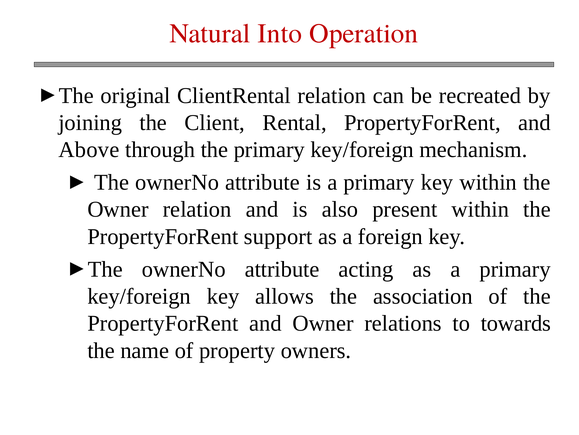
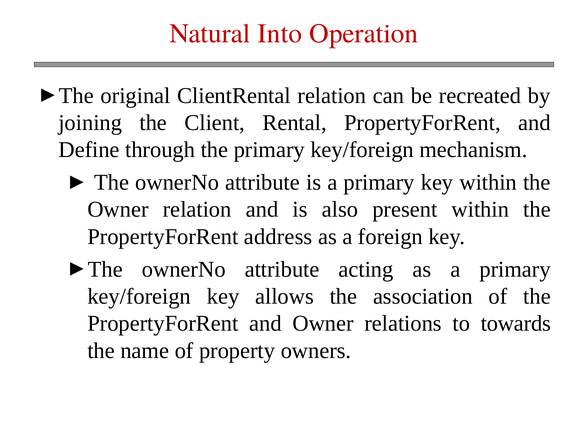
Above: Above -> Define
support: support -> address
